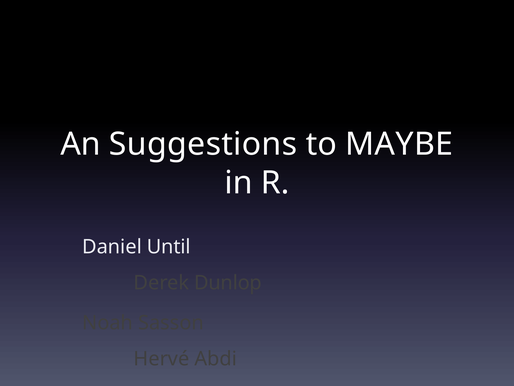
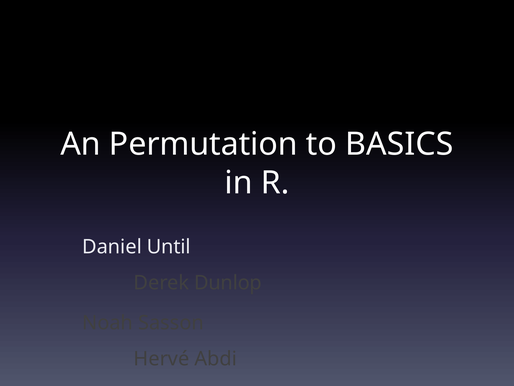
Suggestions: Suggestions -> Permutation
MAYBE: MAYBE -> BASICS
